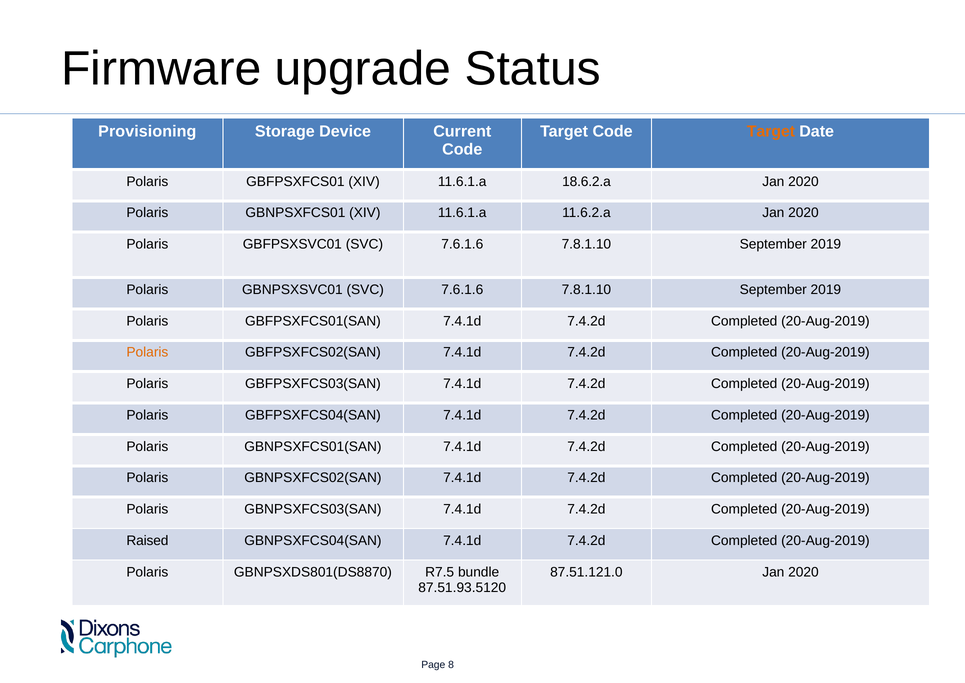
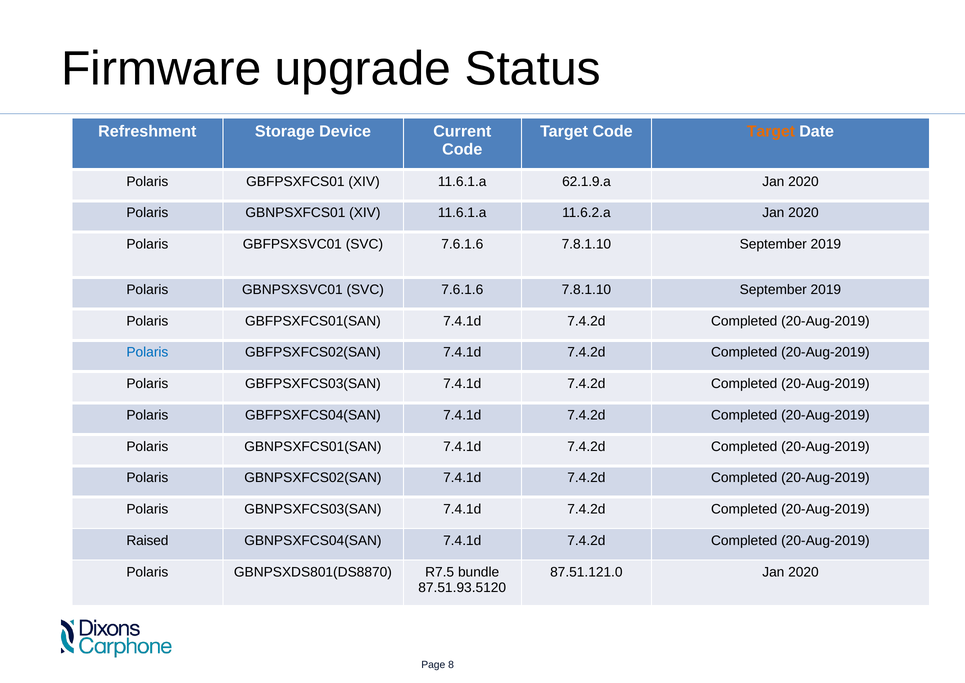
Provisioning: Provisioning -> Refreshment
18.6.2.a: 18.6.2.a -> 62.1.9.a
Polaris at (147, 352) colour: orange -> blue
